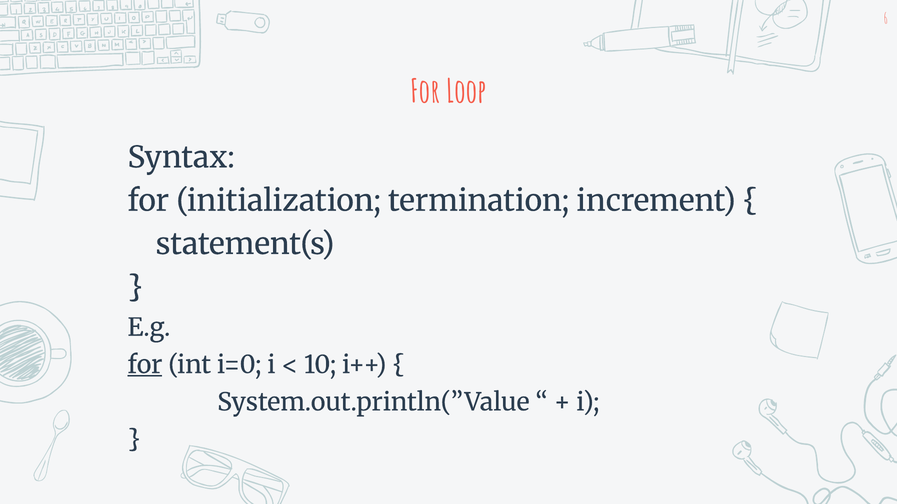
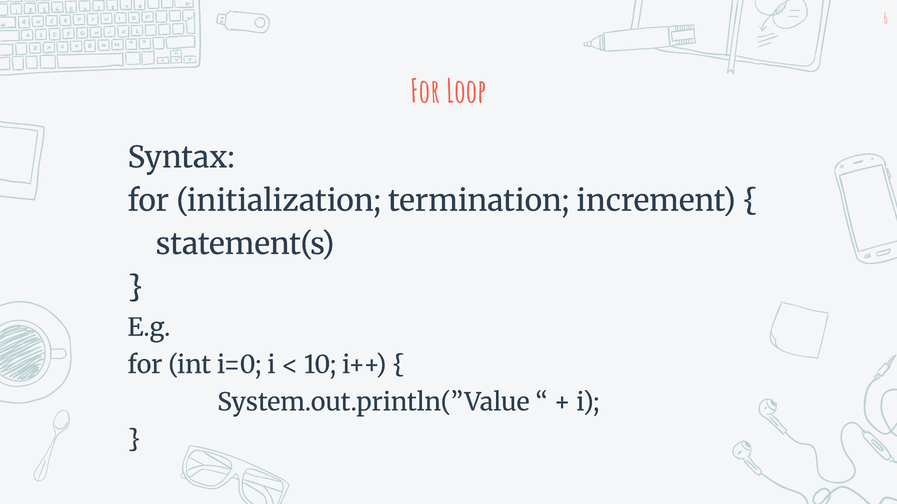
for at (145, 365) underline: present -> none
